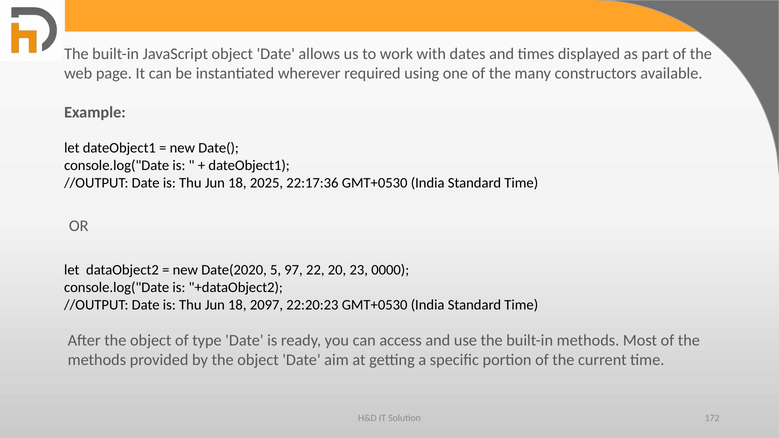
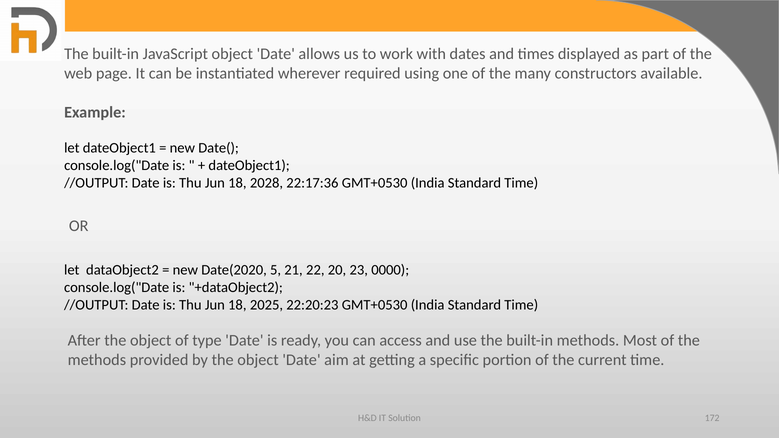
2025: 2025 -> 2028
97: 97 -> 21
2097: 2097 -> 2025
